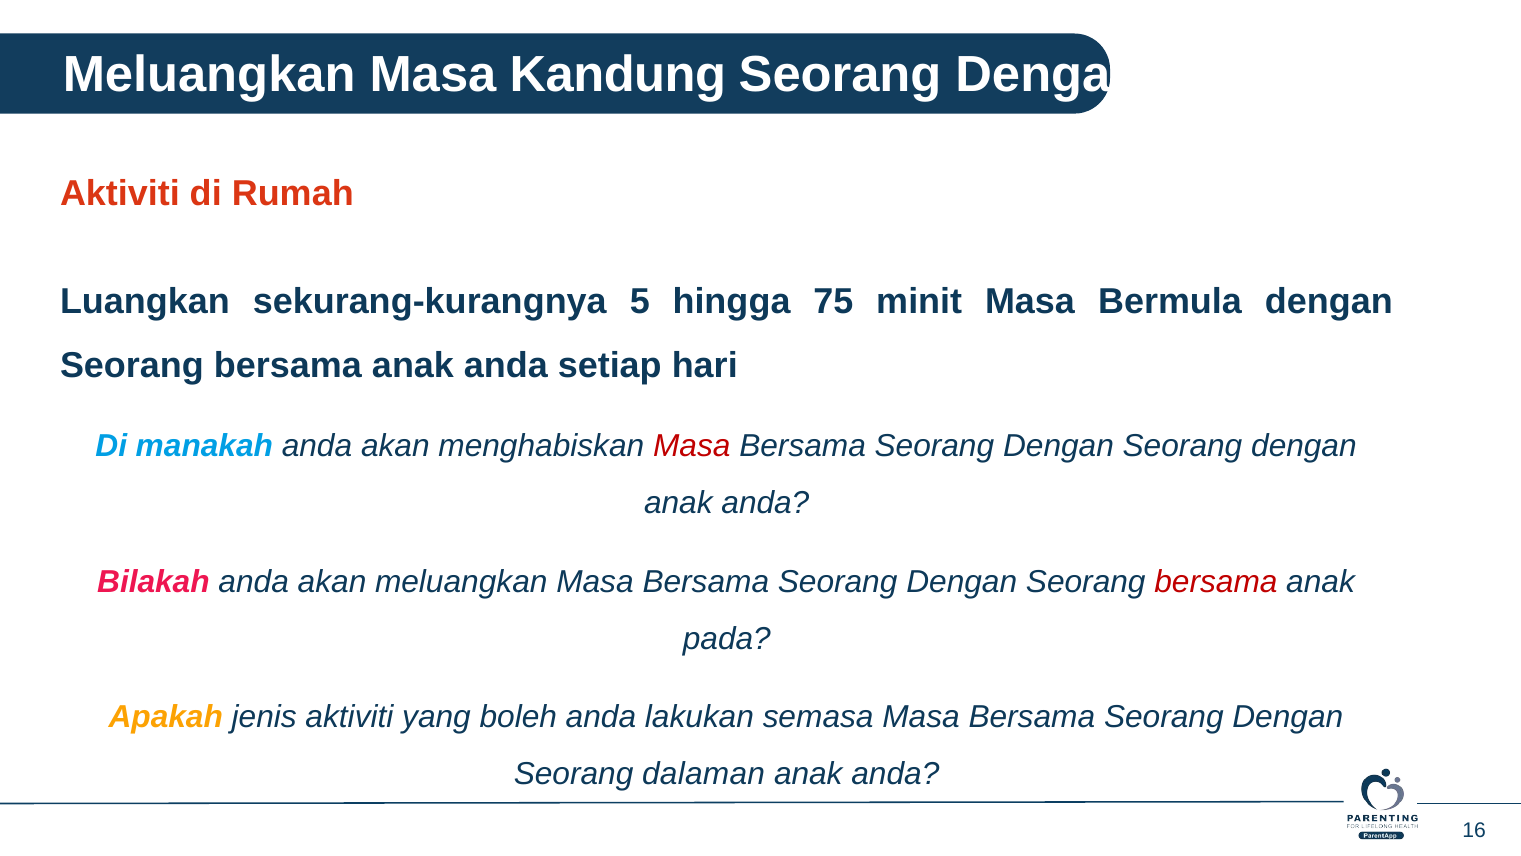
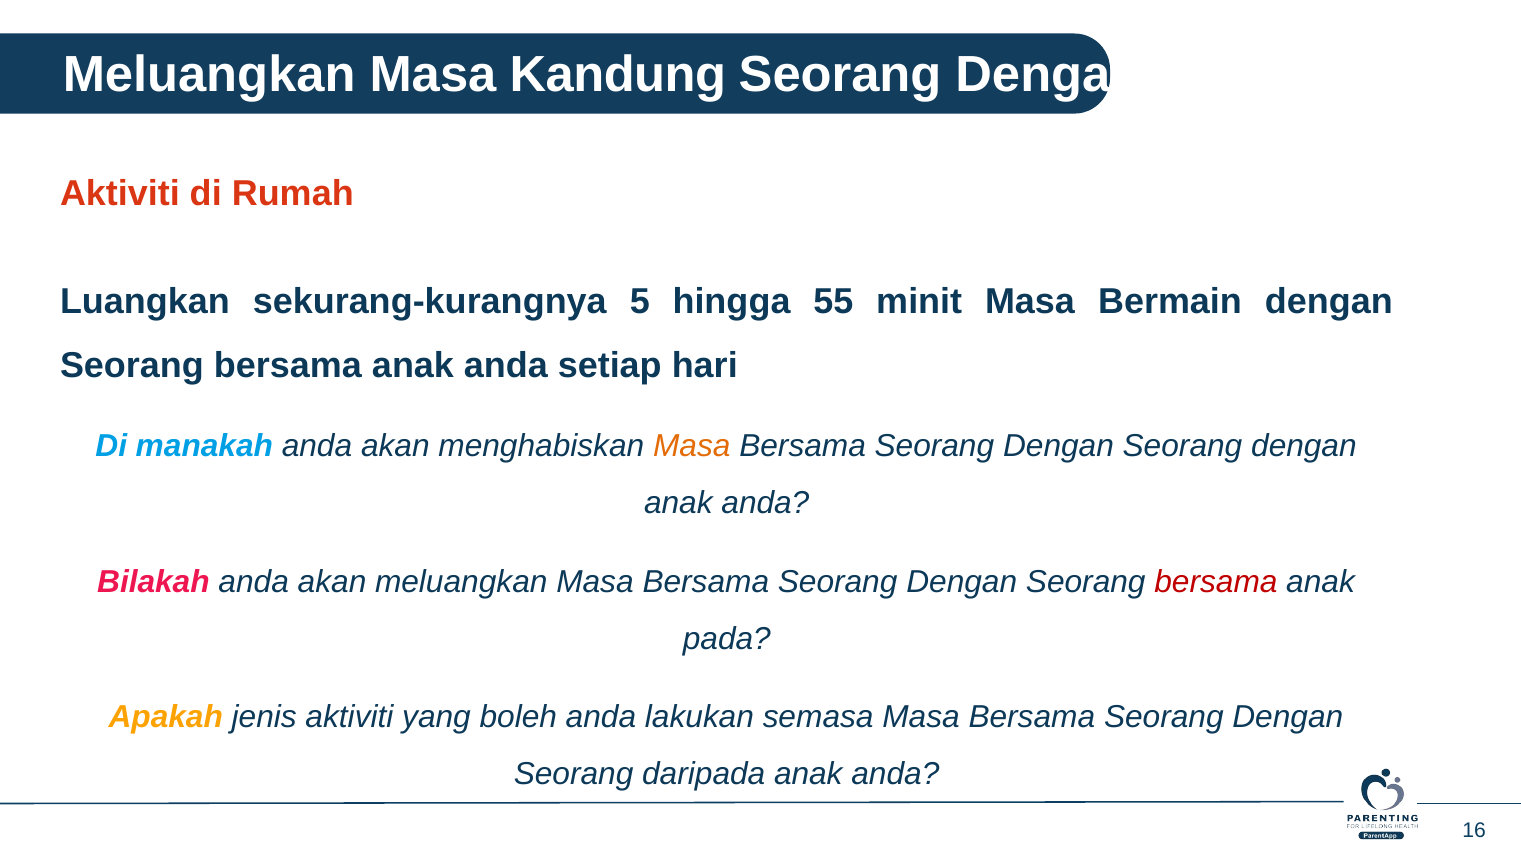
75: 75 -> 55
Bermula: Bermula -> Bermain
Masa at (692, 446) colour: red -> orange
dalaman: dalaman -> daripada
